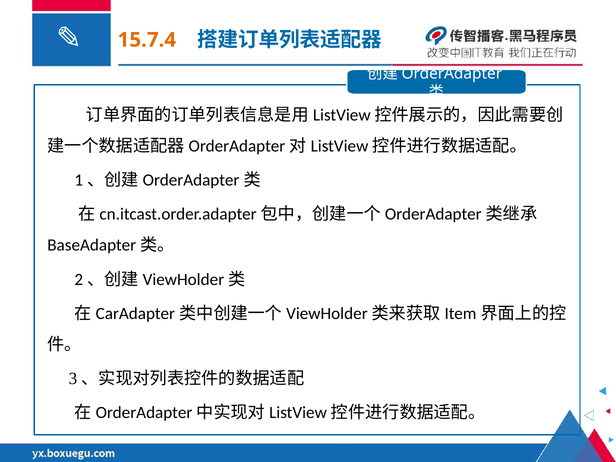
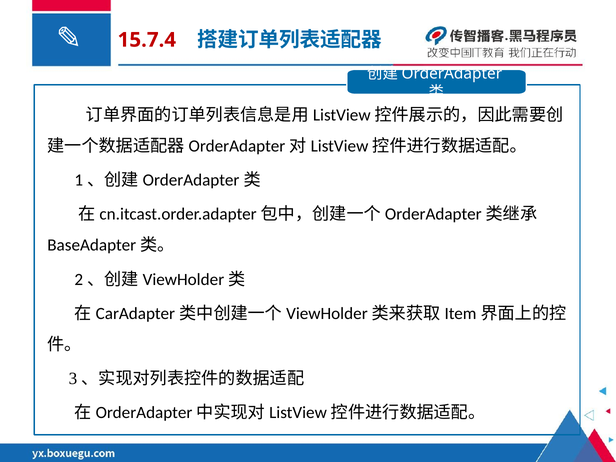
15.7.4 colour: orange -> red
